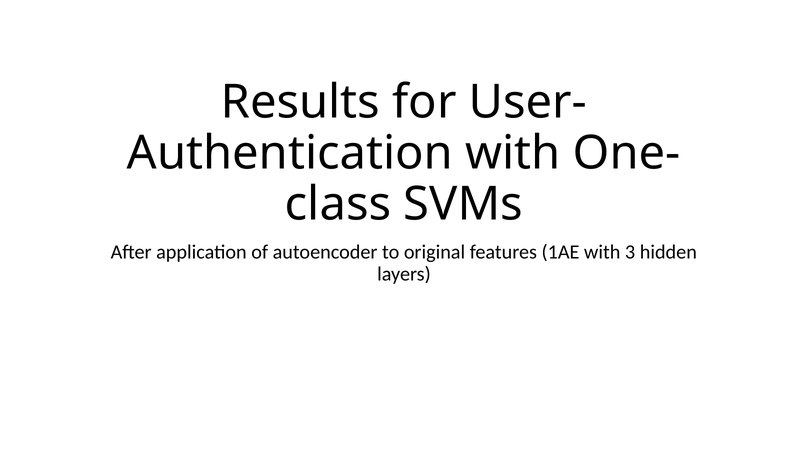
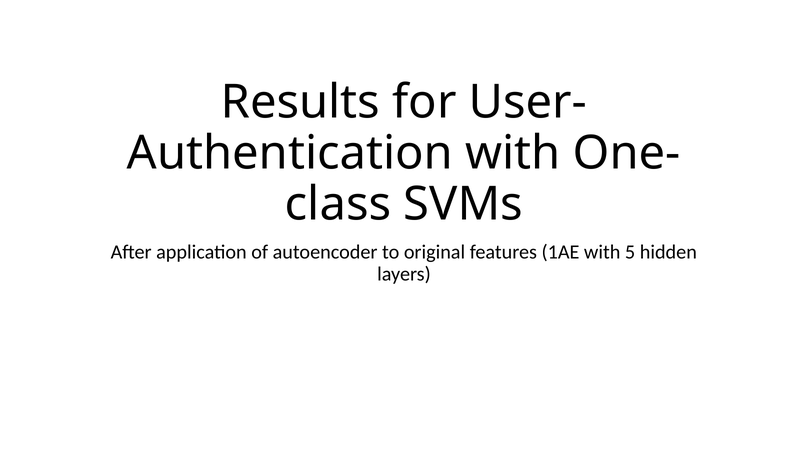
3: 3 -> 5
